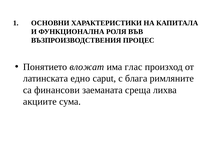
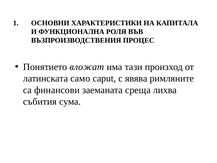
глас: глас -> тази
едно: едно -> само
блага: блага -> явява
акциите: акциите -> събития
